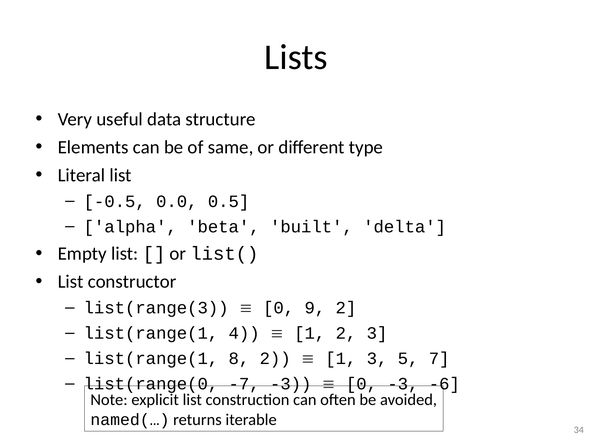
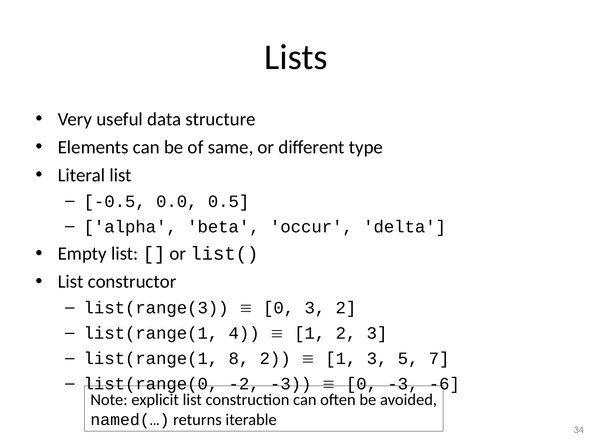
built: built -> occur
0 9: 9 -> 3
-7: -7 -> -2
